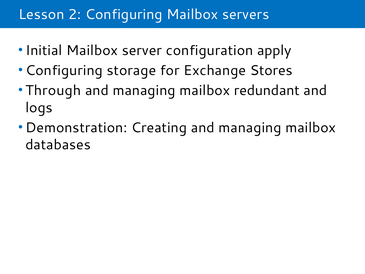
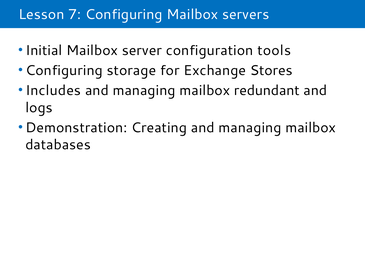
2: 2 -> 7
apply: apply -> tools
Through: Through -> Includes
